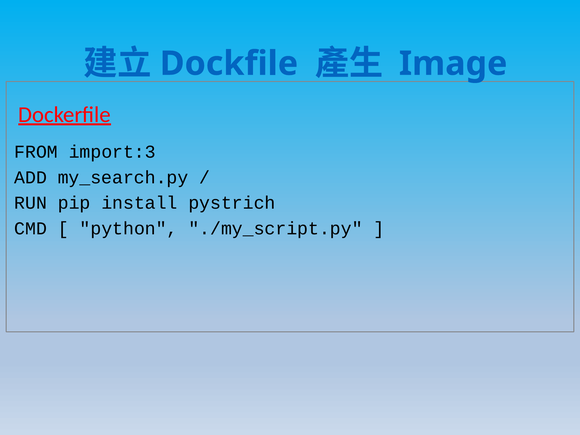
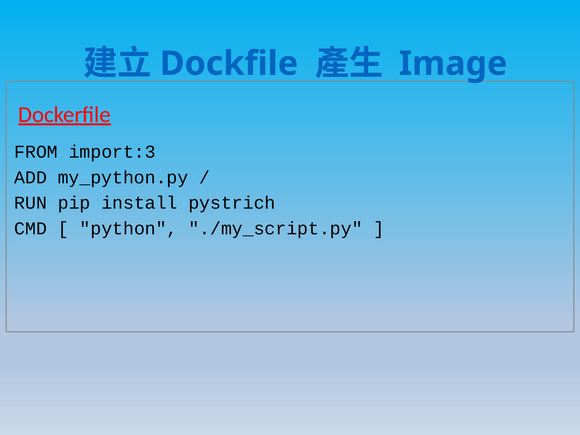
my_search.py: my_search.py -> my_python.py
